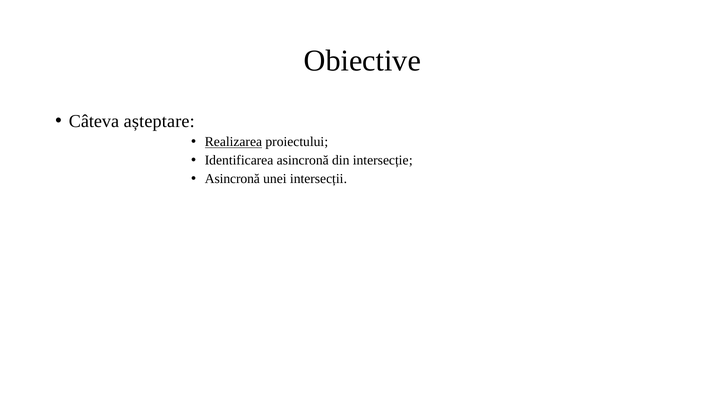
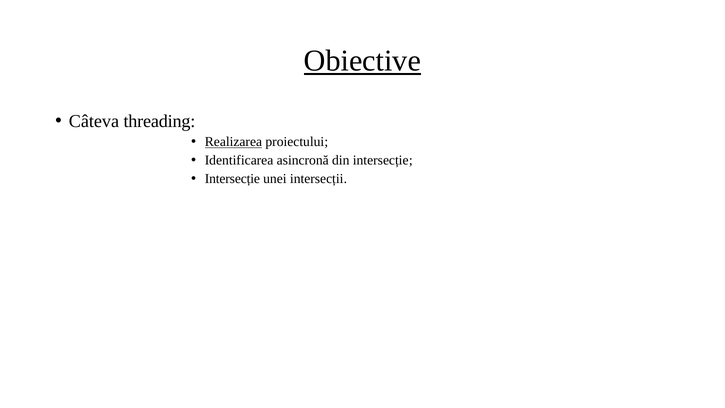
Obiective underline: none -> present
așteptare: așteptare -> threading
Asincronă at (232, 179): Asincronă -> Intersecție
